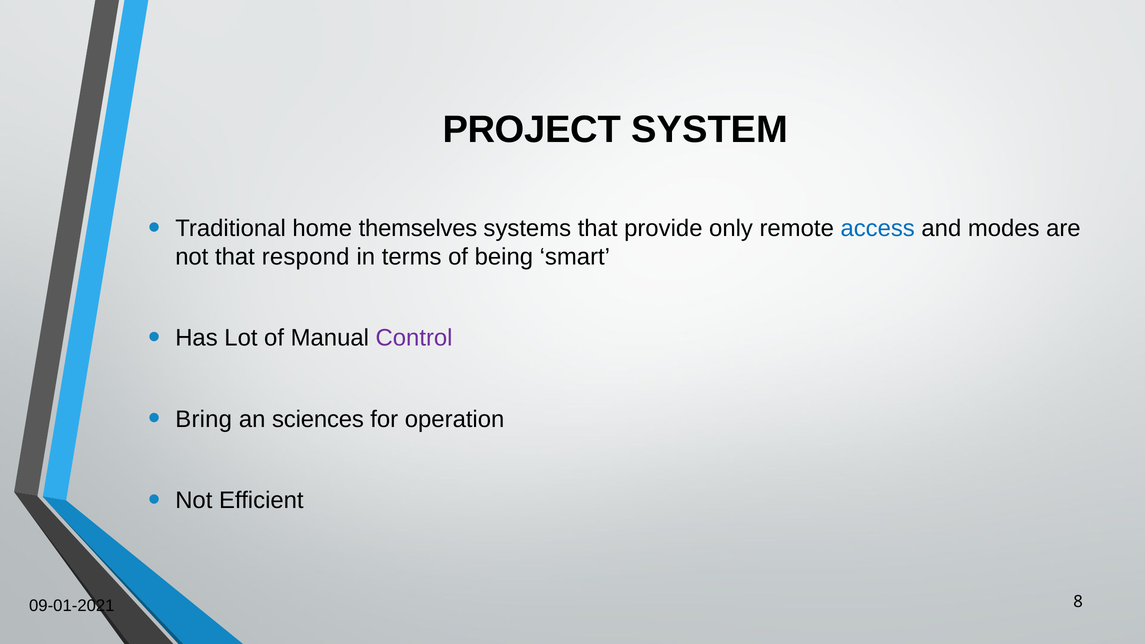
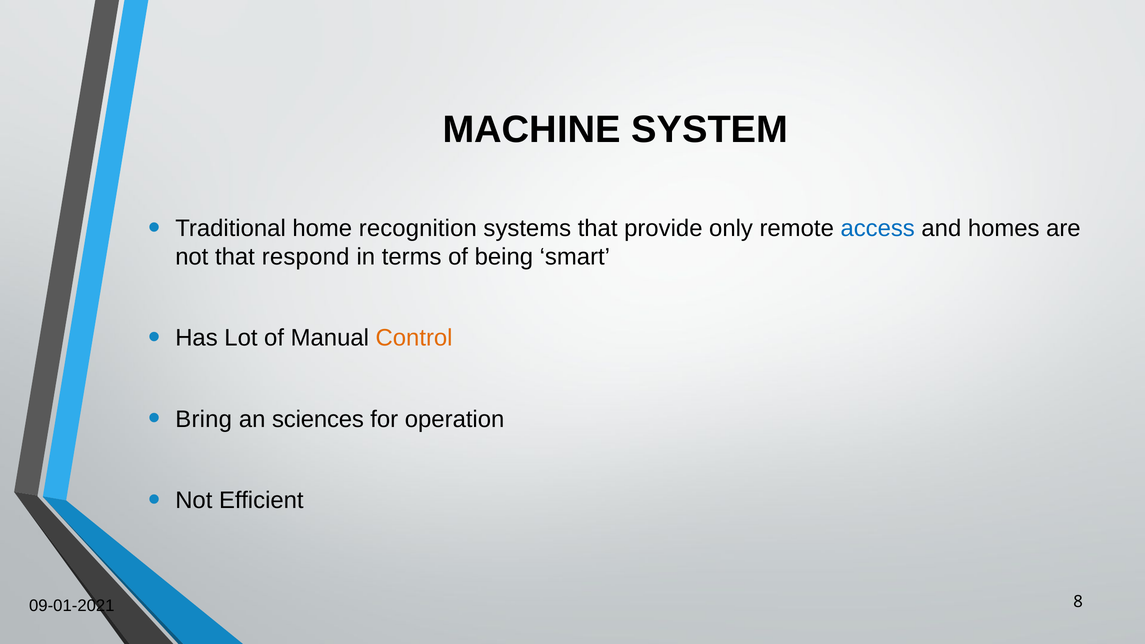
PROJECT: PROJECT -> MACHINE
themselves: themselves -> recognition
modes: modes -> homes
Control colour: purple -> orange
